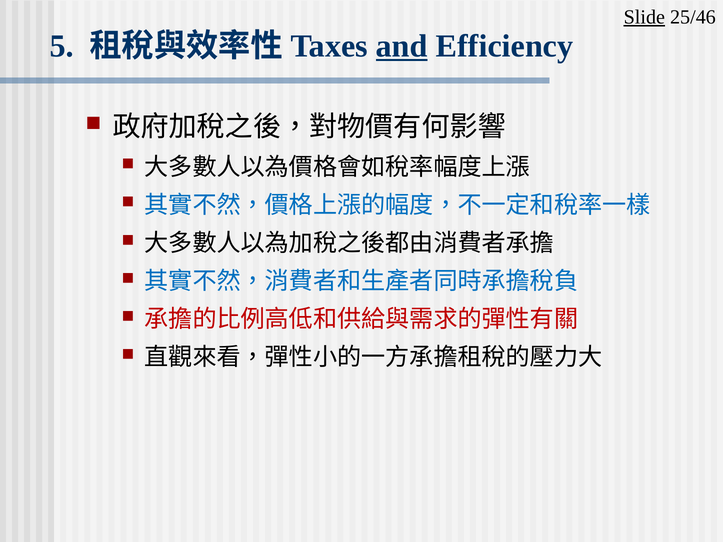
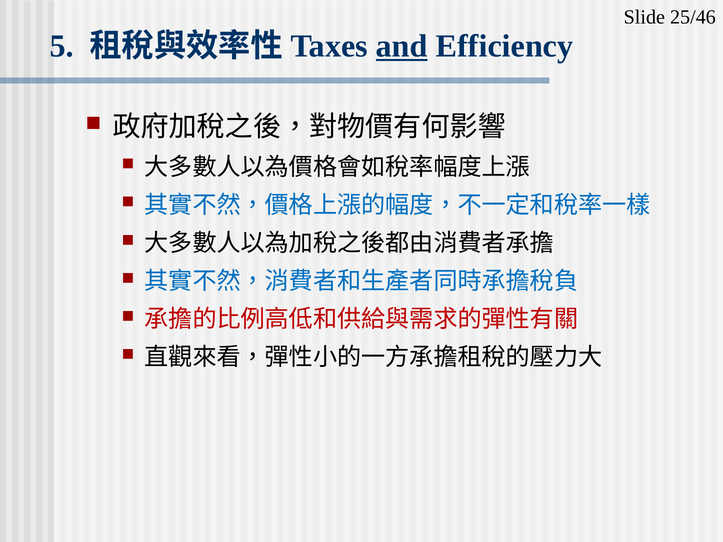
Slide underline: present -> none
